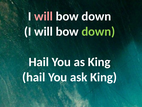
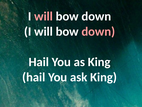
down at (98, 31) colour: light green -> pink
